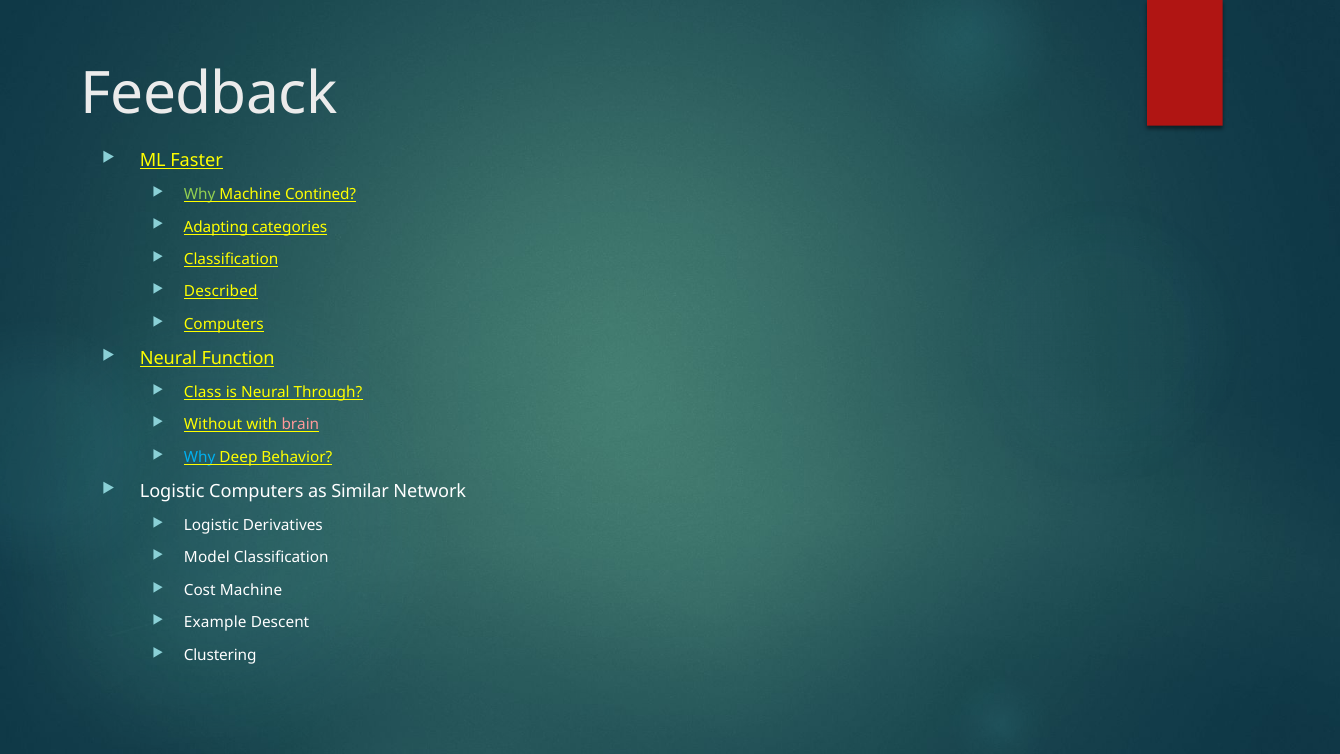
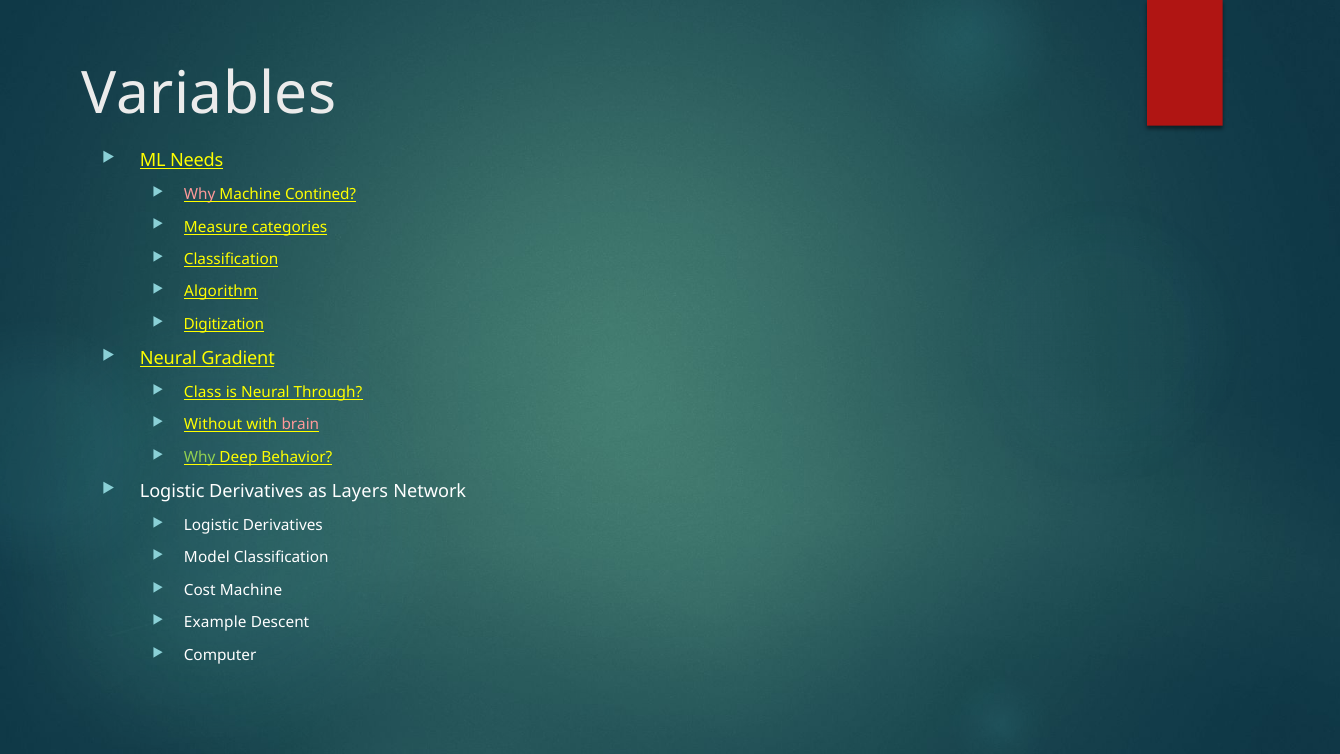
Feedback: Feedback -> Variables
Faster: Faster -> Needs
Why at (200, 195) colour: light green -> pink
Adapting: Adapting -> Measure
Described: Described -> Algorithm
Computers at (224, 324): Computers -> Digitization
Function: Function -> Gradient
Why at (200, 457) colour: light blue -> light green
Computers at (256, 491): Computers -> Derivatives
Similar: Similar -> Layers
Clustering: Clustering -> Computer
